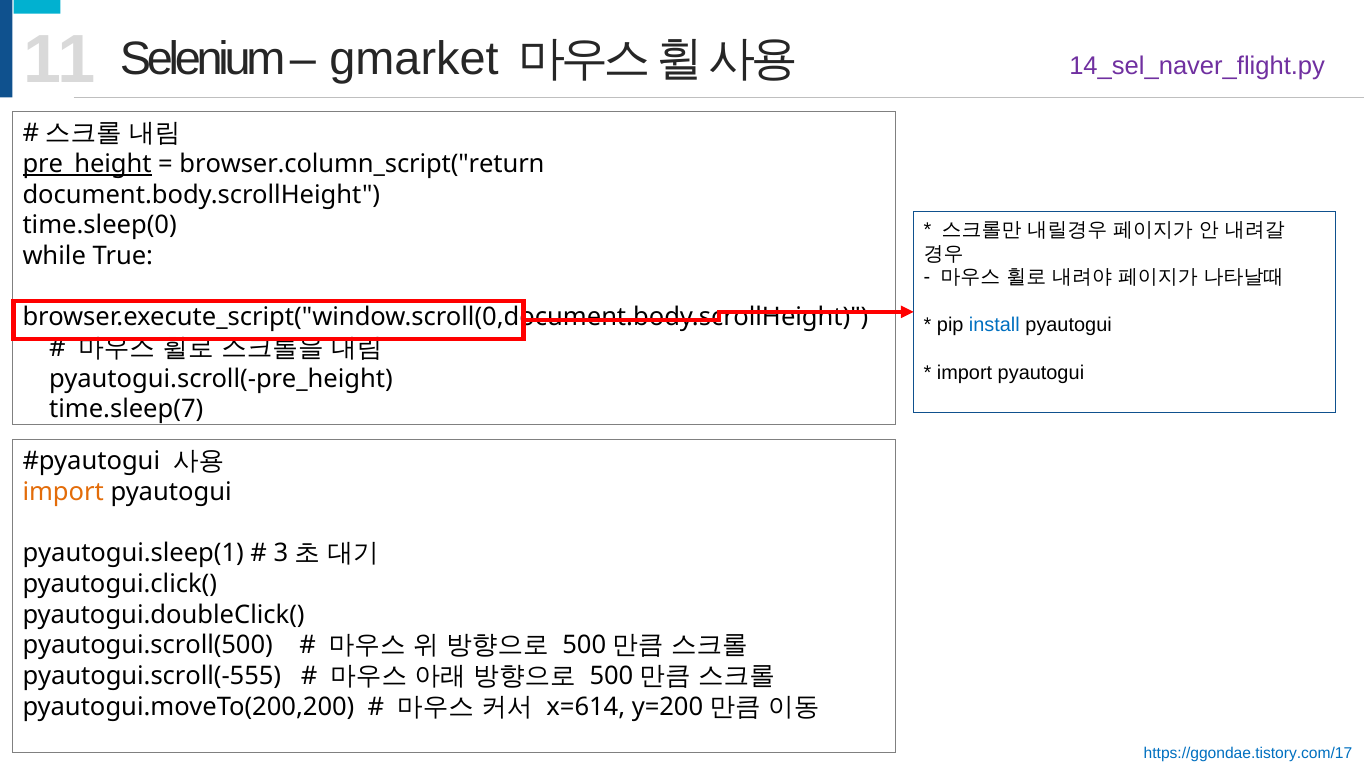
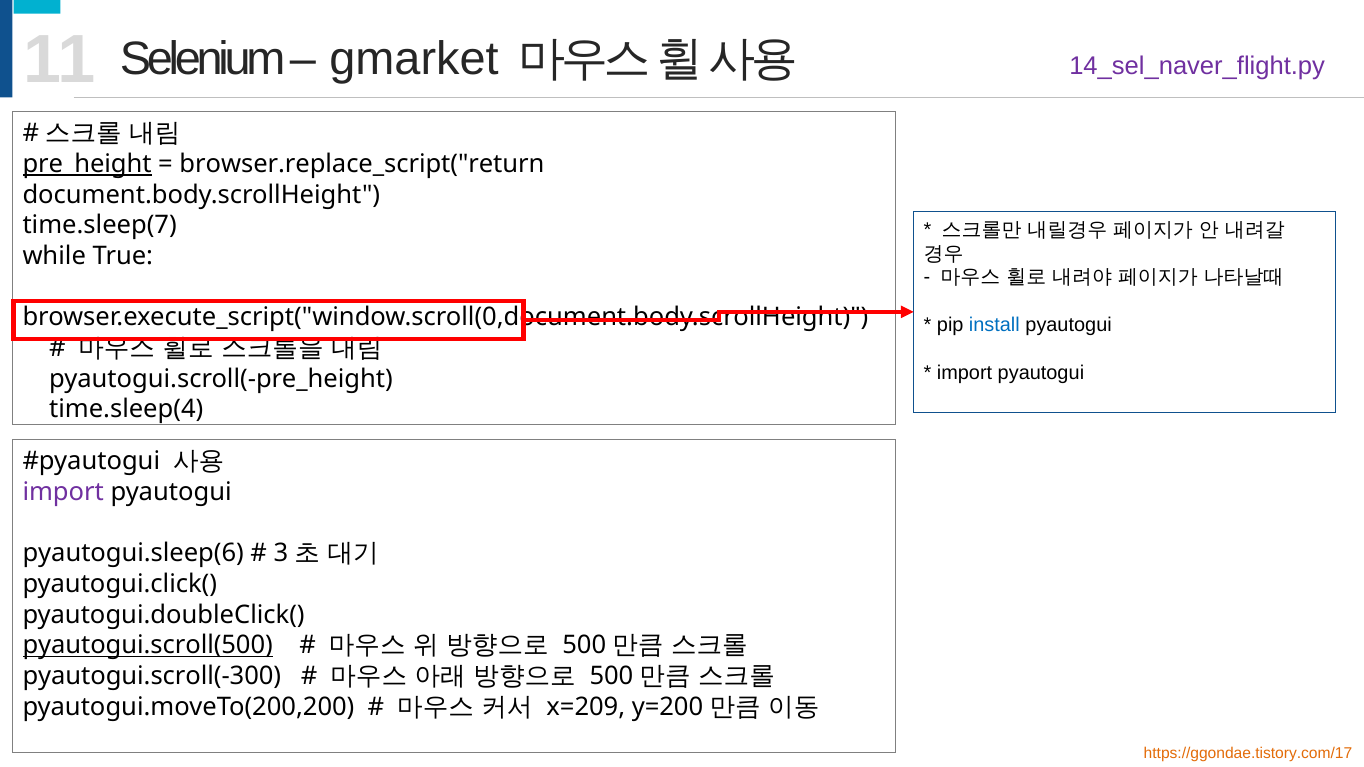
browser.column_script("return: browser.column_script("return -> browser.replace_script("return
time.sleep(0: time.sleep(0 -> time.sleep(7
time.sleep(7: time.sleep(7 -> time.sleep(4
import at (63, 492) colour: orange -> purple
pyautogui.sleep(1: pyautogui.sleep(1 -> pyautogui.sleep(6
pyautogui.scroll(500 underline: none -> present
pyautogui.scroll(-555: pyautogui.scroll(-555 -> pyautogui.scroll(-300
x=614: x=614 -> x=209
https://ggondae.tistory.com/17 colour: blue -> orange
